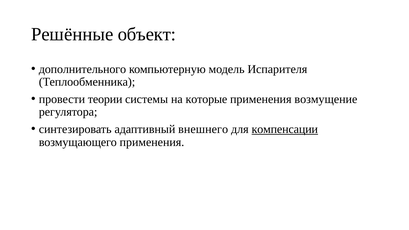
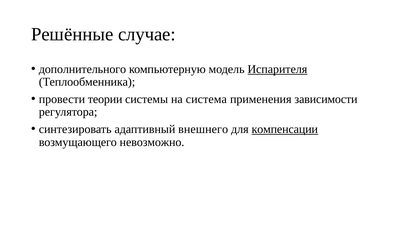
объект: объект -> случае
Испарителя underline: none -> present
которые: которые -> система
возмущение: возмущение -> зависимости
возмущающего применения: применения -> невозможно
